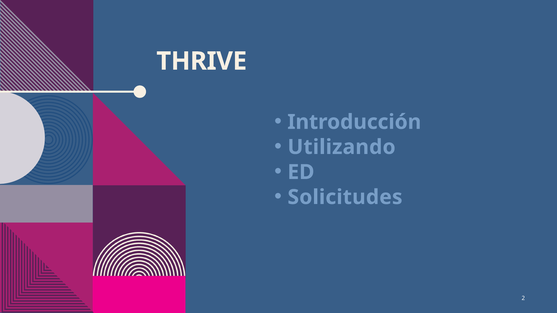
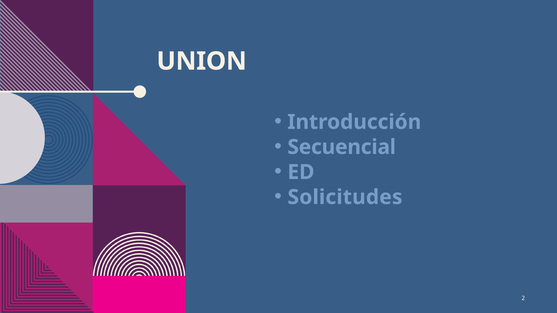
THRIVE: THRIVE -> UNION
Utilizando: Utilizando -> Secuencial
